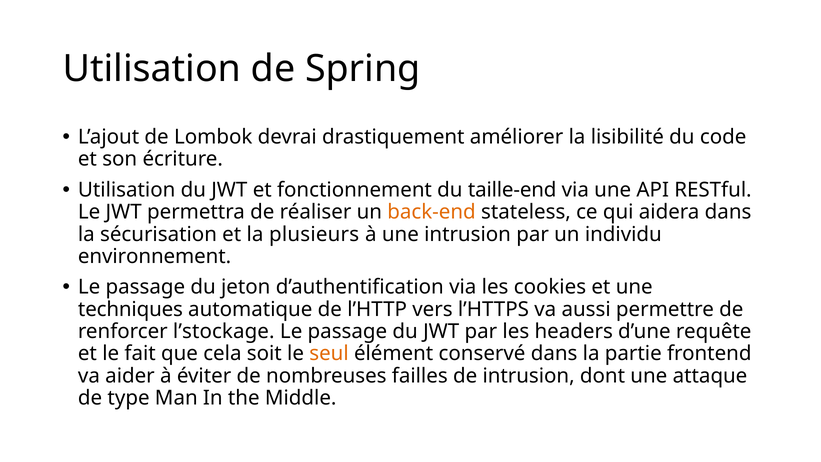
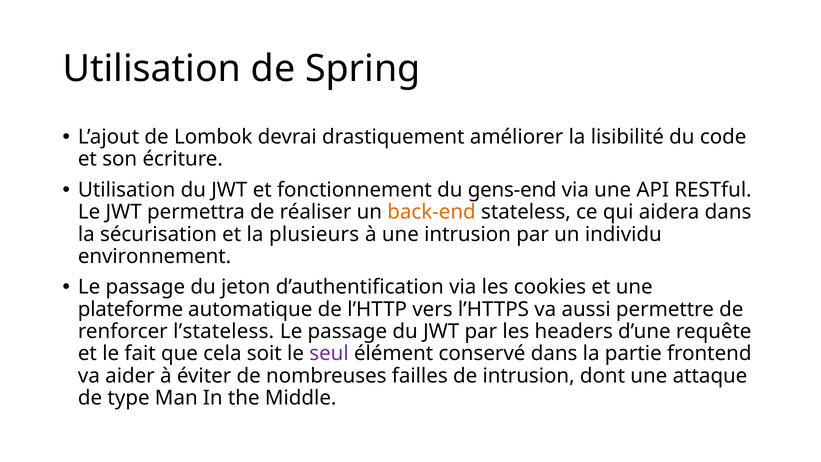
taille-end: taille-end -> gens-end
techniques: techniques -> plateforme
l’stockage: l’stockage -> l’stateless
seul colour: orange -> purple
